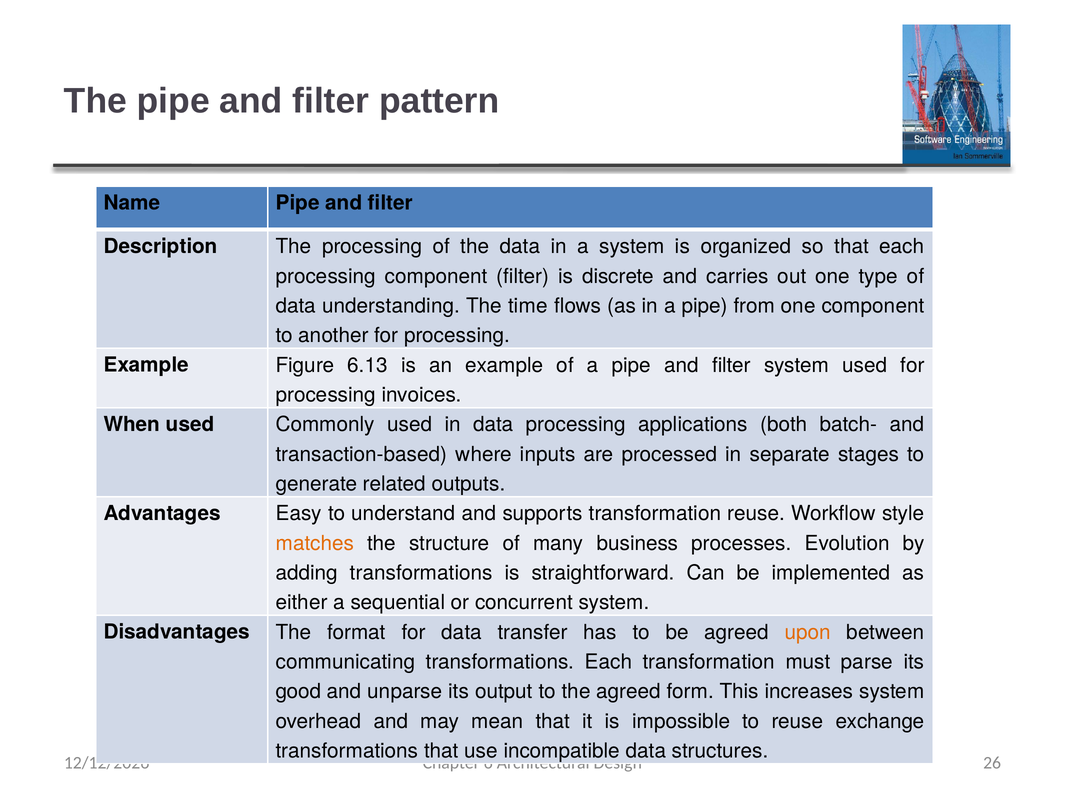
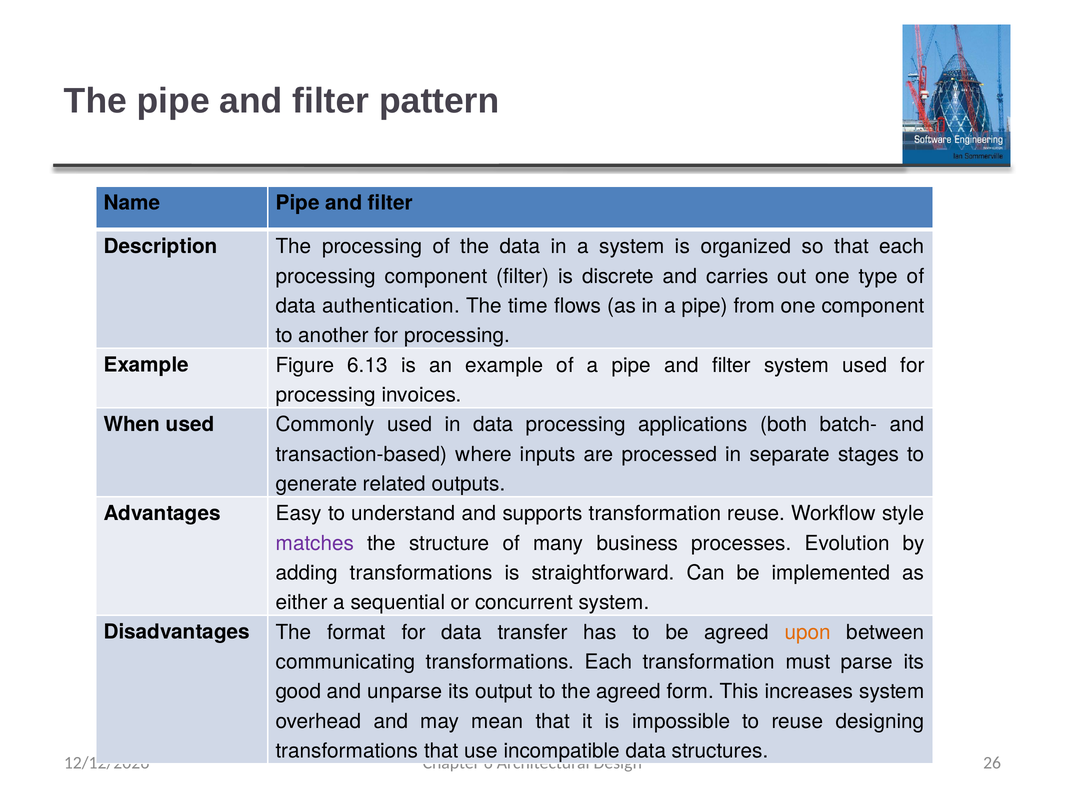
understanding: understanding -> authentication
matches colour: orange -> purple
exchange: exchange -> designing
